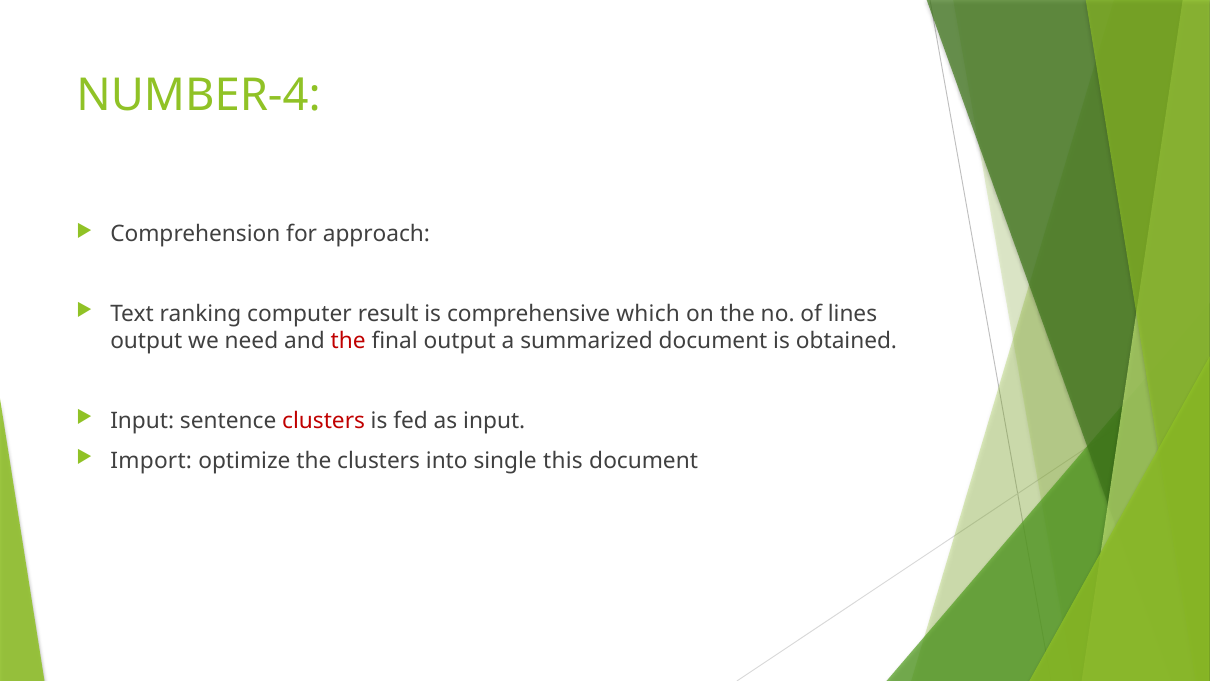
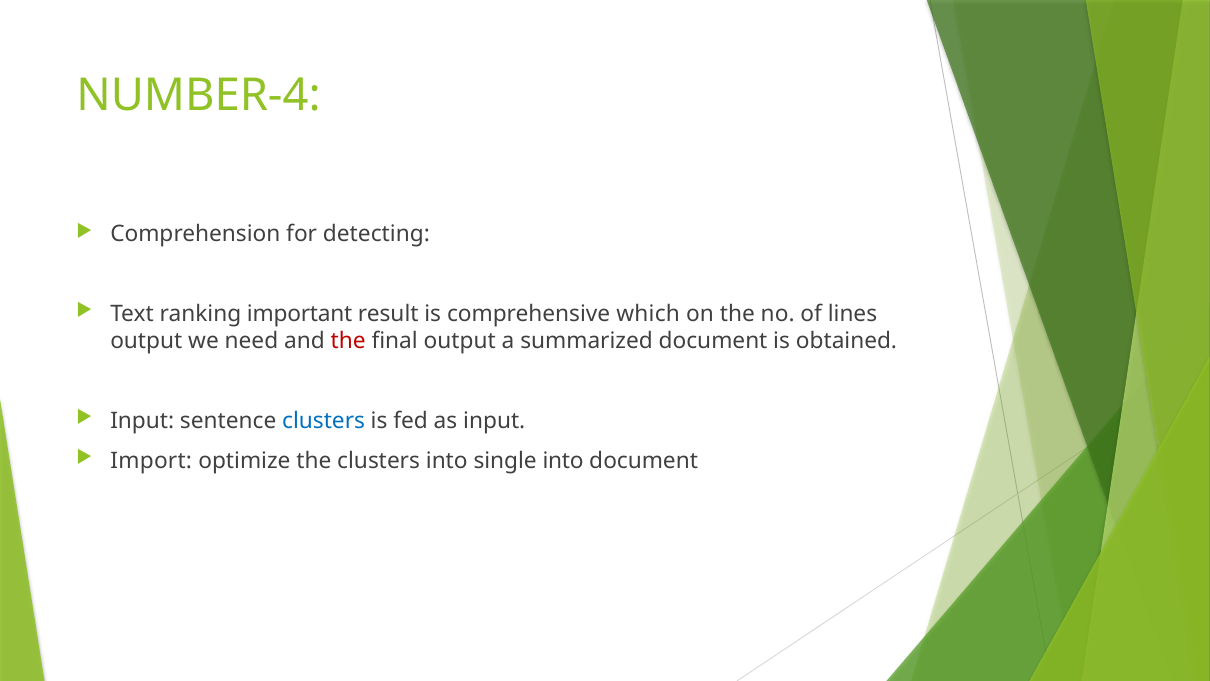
approach: approach -> detecting
computer: computer -> important
clusters at (324, 421) colour: red -> blue
single this: this -> into
